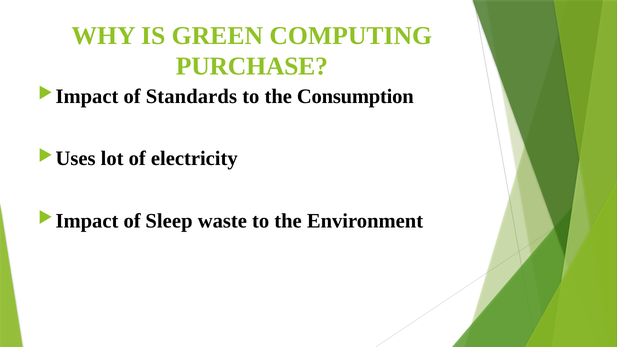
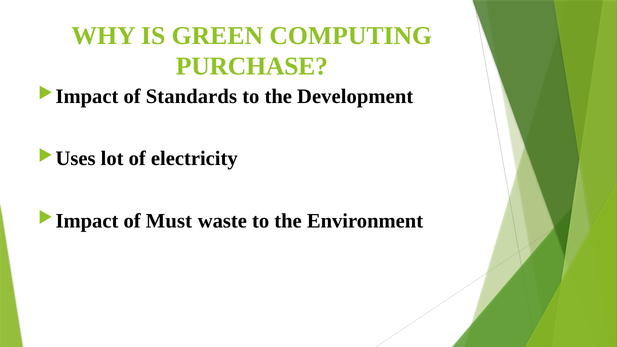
Consumption: Consumption -> Development
Sleep: Sleep -> Must
